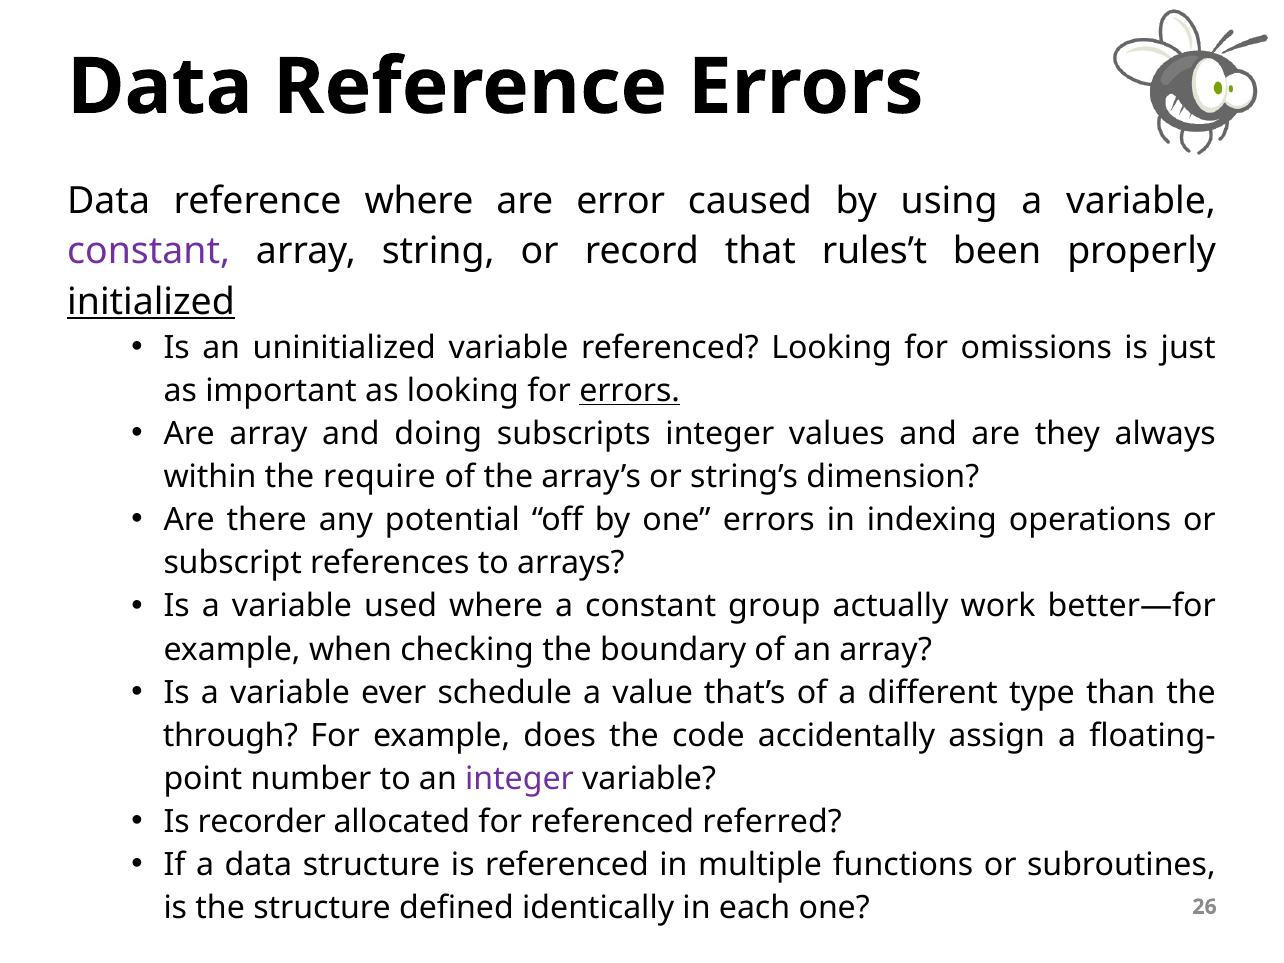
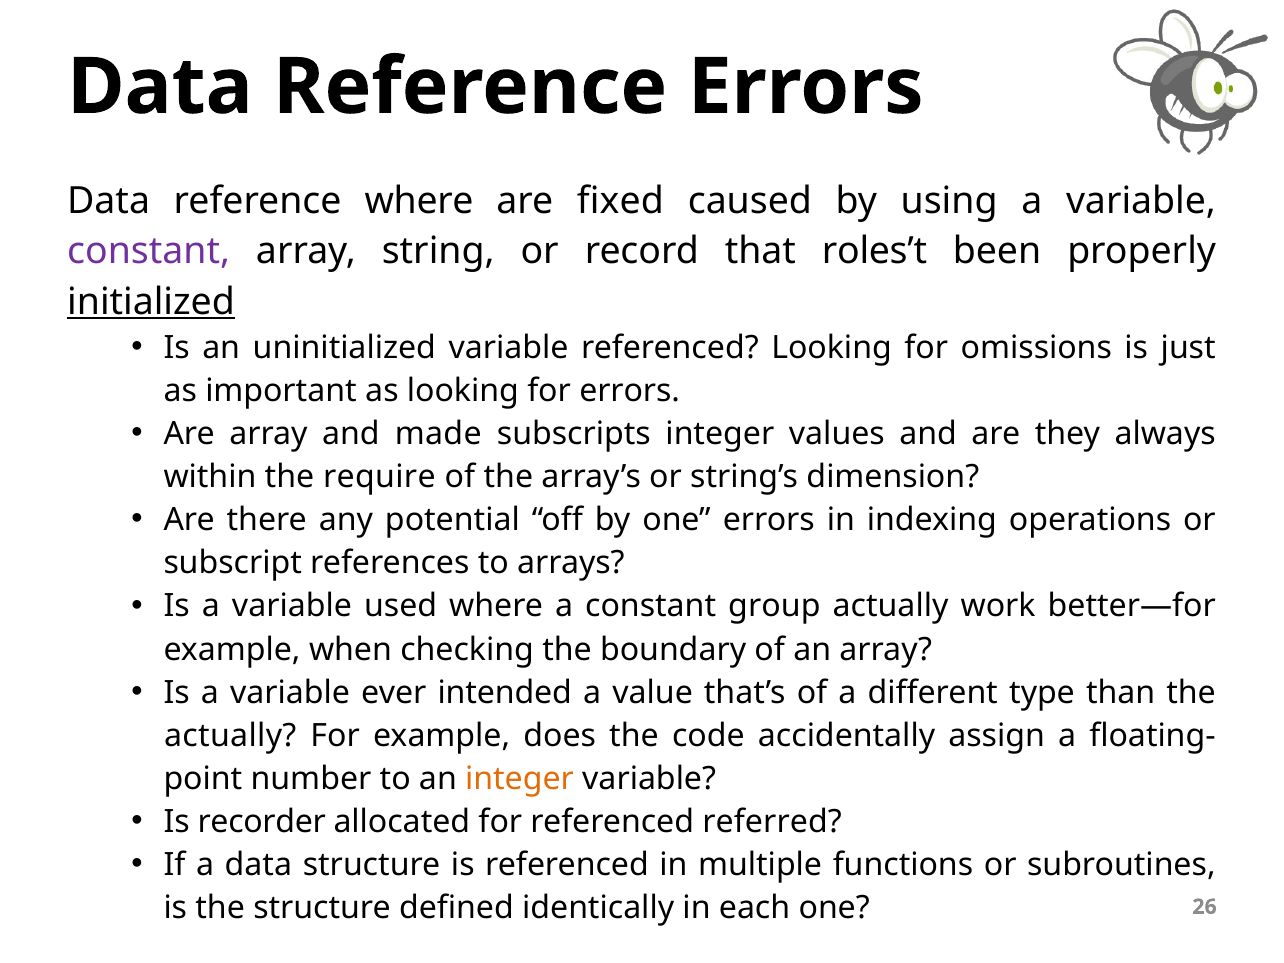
error: error -> fixed
rules’t: rules’t -> roles’t
errors at (630, 391) underline: present -> none
doing: doing -> made
schedule: schedule -> intended
through at (231, 736): through -> actually
integer at (519, 779) colour: purple -> orange
